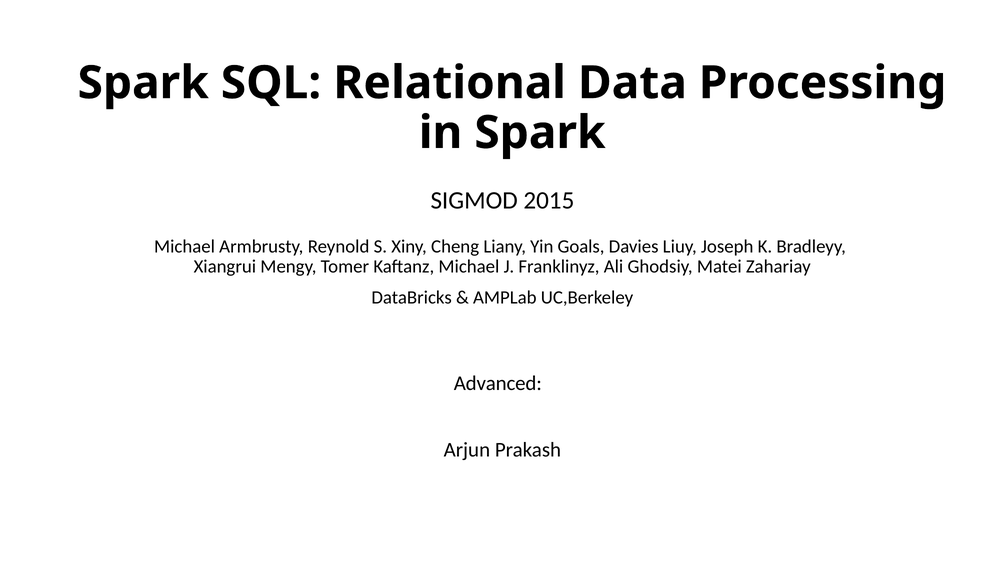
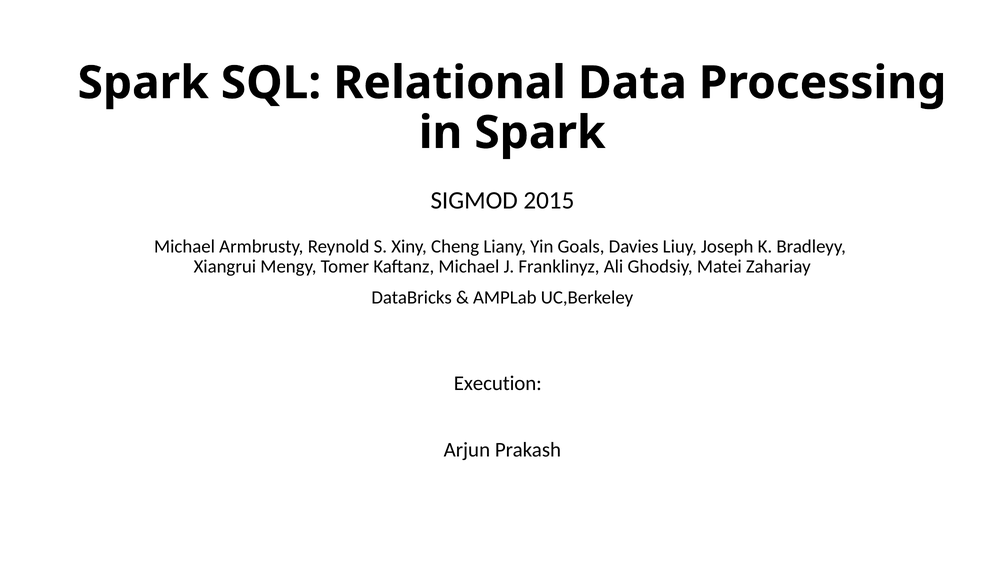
Advanced: Advanced -> Execution
